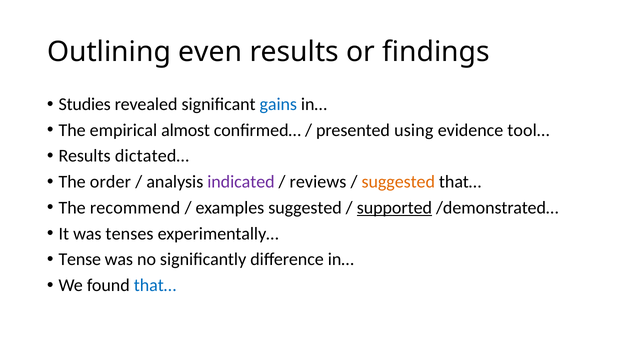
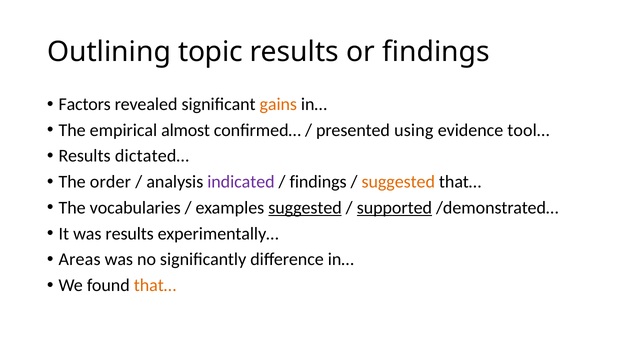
even: even -> topic
Studies: Studies -> Factors
gains colour: blue -> orange
reviews at (318, 182): reviews -> findings
recommend: recommend -> vocabularies
suggested at (305, 208) underline: none -> present
was tenses: tenses -> results
Tense: Tense -> Areas
that… at (155, 285) colour: blue -> orange
